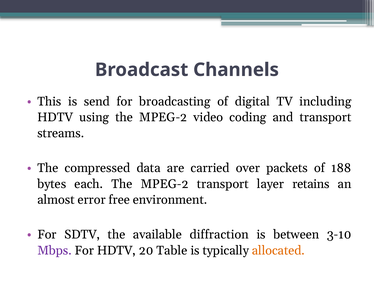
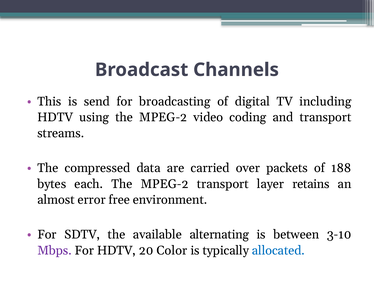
diffraction: diffraction -> alternating
Table: Table -> Color
allocated colour: orange -> blue
